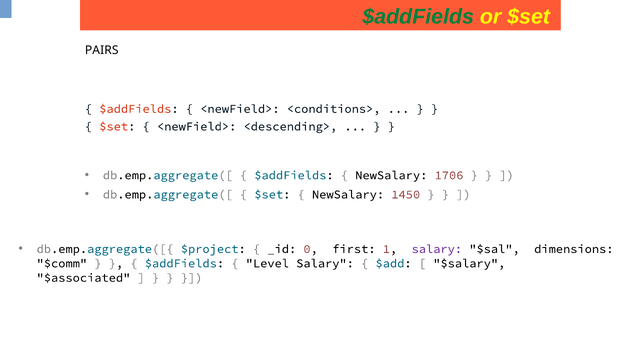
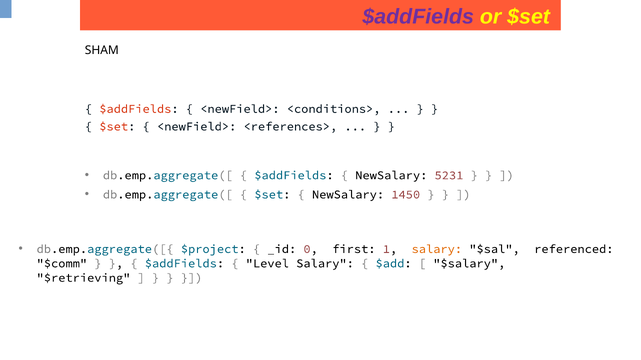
$addFields at (418, 17) colour: green -> purple
PAIRS: PAIRS -> SHAM
<descending>: <descending> -> <references>
1706: 1706 -> 5231
salary at (437, 249) colour: purple -> orange
dimensions: dimensions -> referenced
$associated: $associated -> $retrieving
